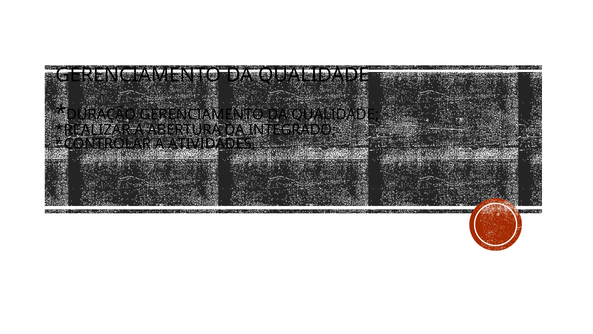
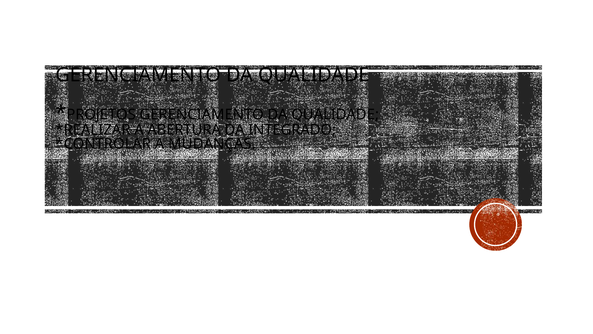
DURAÇÃO: DURAÇÃO -> PROJETOS
ATIVIDADES: ATIVIDADES -> MUDANÇAS
